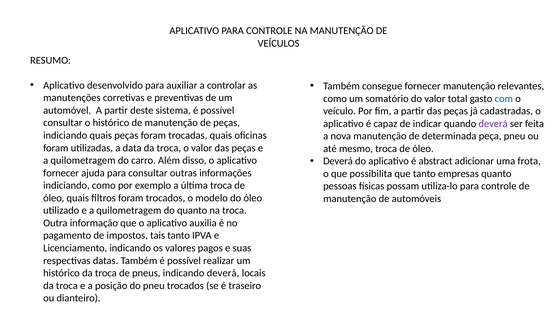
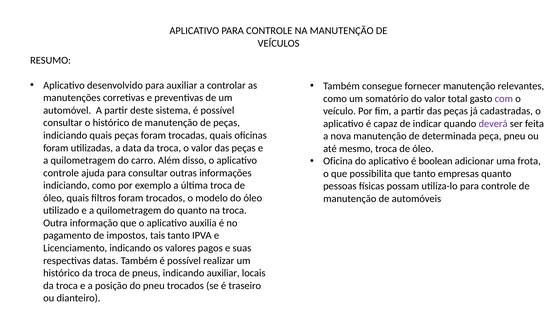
com colour: blue -> purple
Deverá at (338, 161): Deverá -> Oficina
abstract: abstract -> boolean
fornecer at (61, 173): fornecer -> controle
indicando deverá: deverá -> auxiliar
